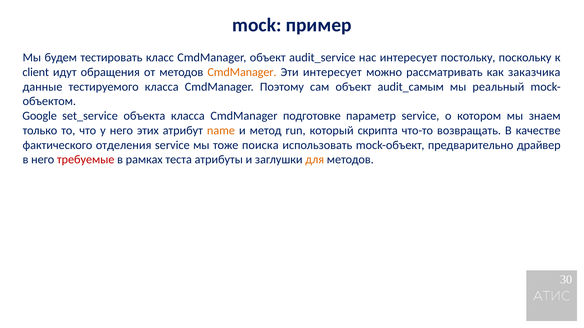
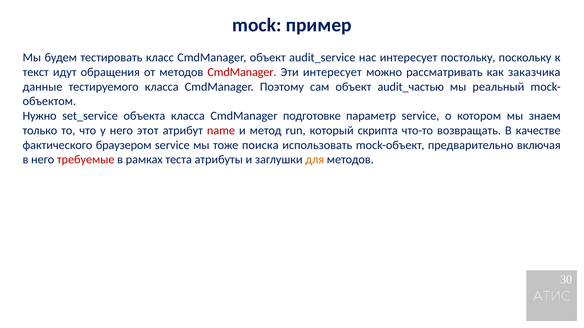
client: client -> текст
CmdManager at (242, 72) colour: orange -> red
audit_самым: audit_самым -> audit_частью
Google: Google -> Нужно
этих: этих -> этот
name colour: orange -> red
отделения: отделения -> браузером
драйвер: драйвер -> включая
